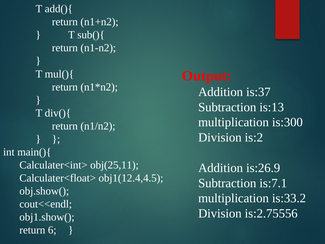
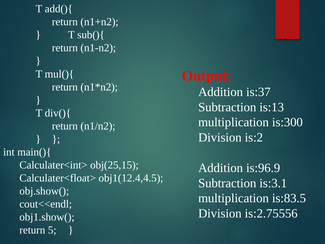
obj(25,11: obj(25,11 -> obj(25,15
is:26.9: is:26.9 -> is:96.9
is:7.1: is:7.1 -> is:3.1
is:33.2: is:33.2 -> is:83.5
6: 6 -> 5
